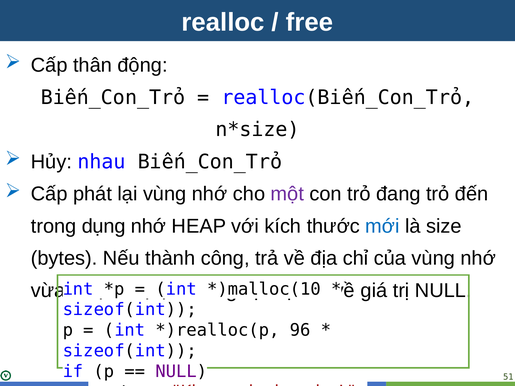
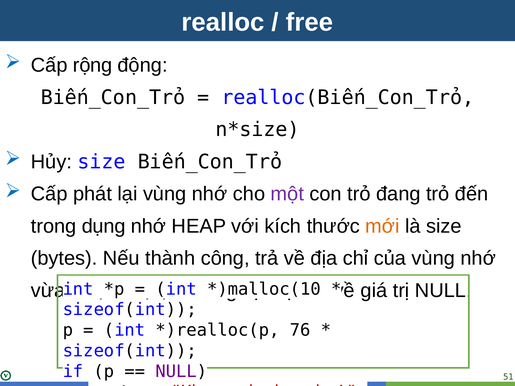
thân: thân -> rộng
Hủy nhau: nhau -> size
mới colour: blue -> orange
96: 96 -> 76
